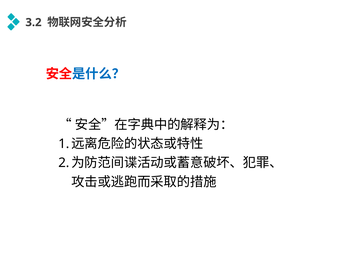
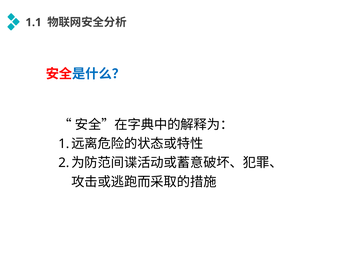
3.2: 3.2 -> 1.1
